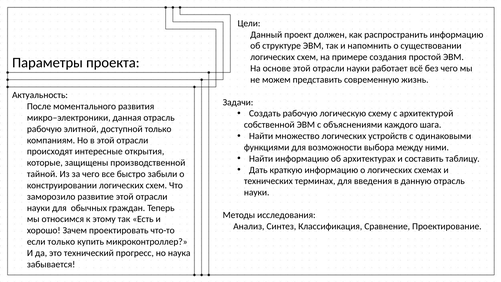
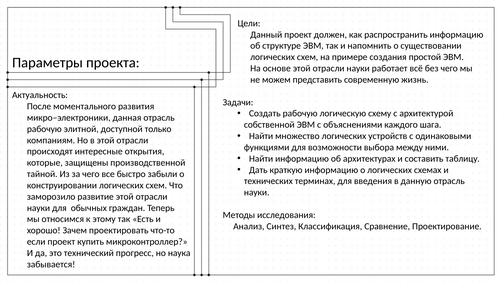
если только: только -> проект
